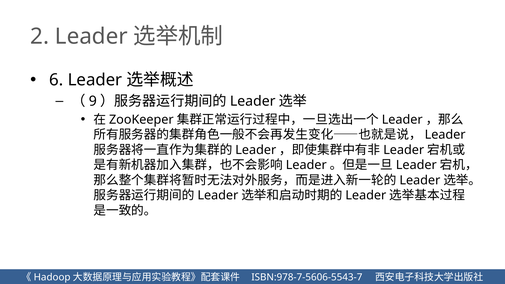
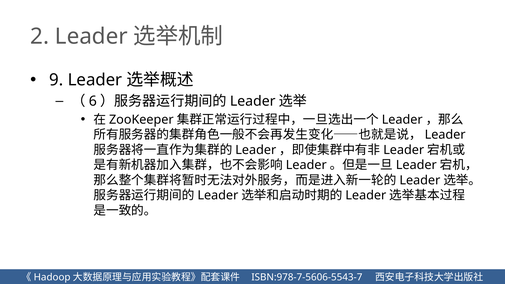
6: 6 -> 9
9: 9 -> 6
